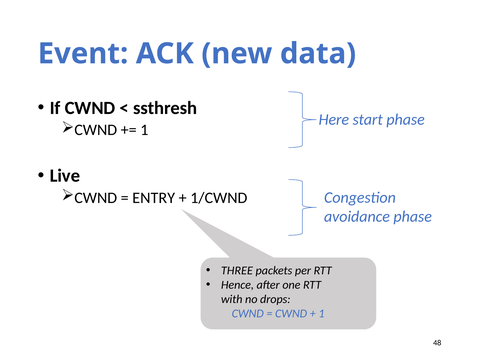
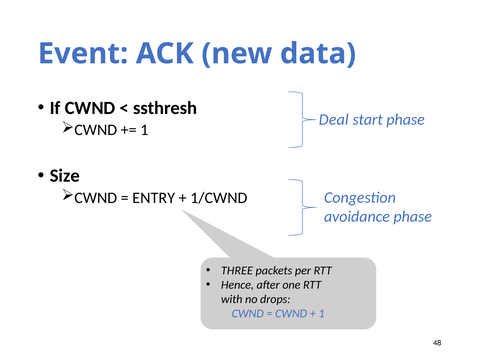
Here: Here -> Deal
Live: Live -> Size
